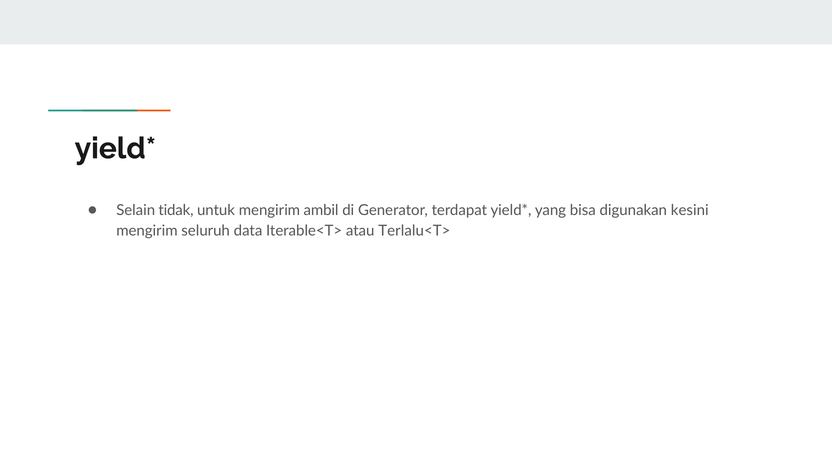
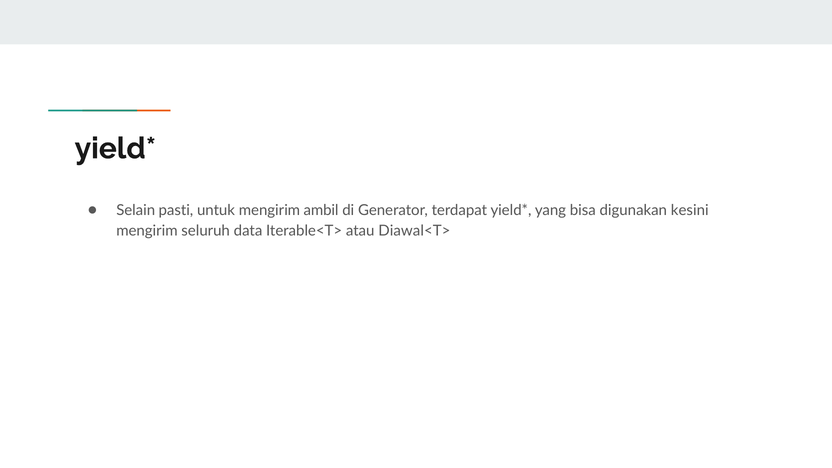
tidak: tidak -> pasti
Terlalu<T>: Terlalu<T> -> Diawal<T>
